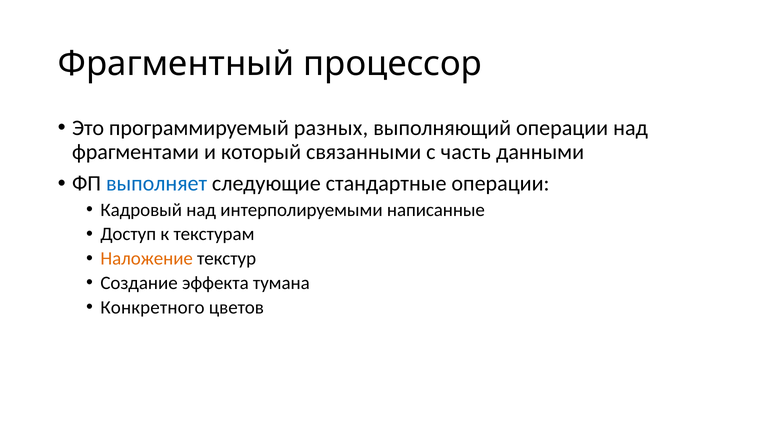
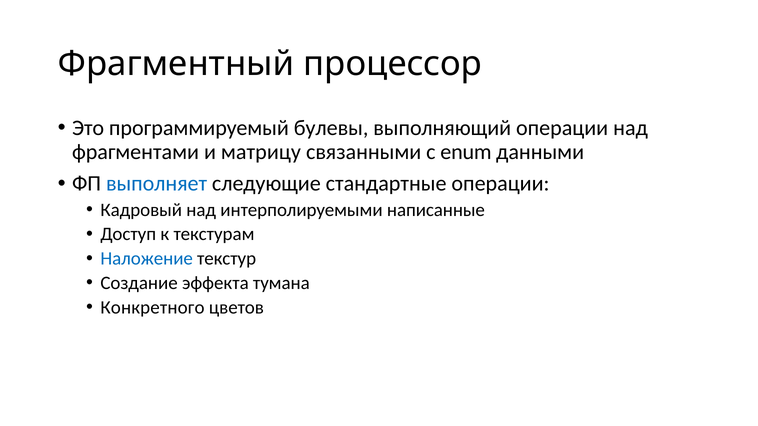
разных: разных -> булевы
который: который -> матрицу
часть: часть -> enum
Наложение colour: orange -> blue
